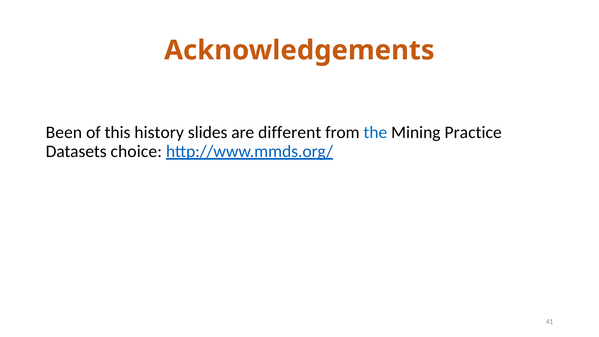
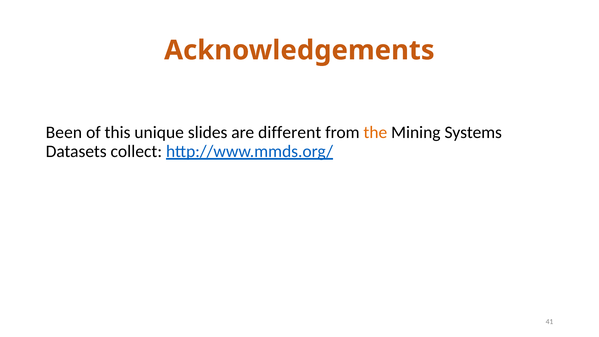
history: history -> unique
the colour: blue -> orange
Practice: Practice -> Systems
choice: choice -> collect
